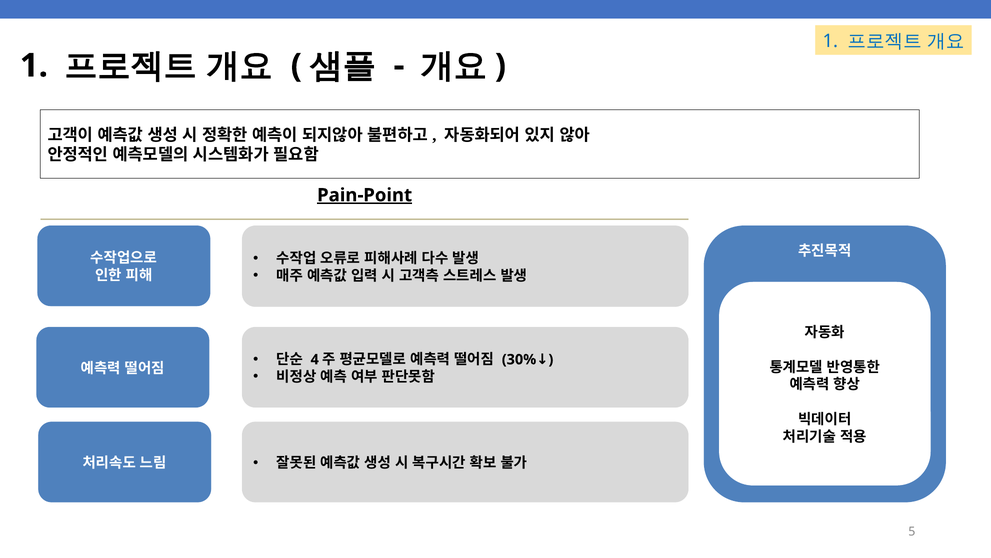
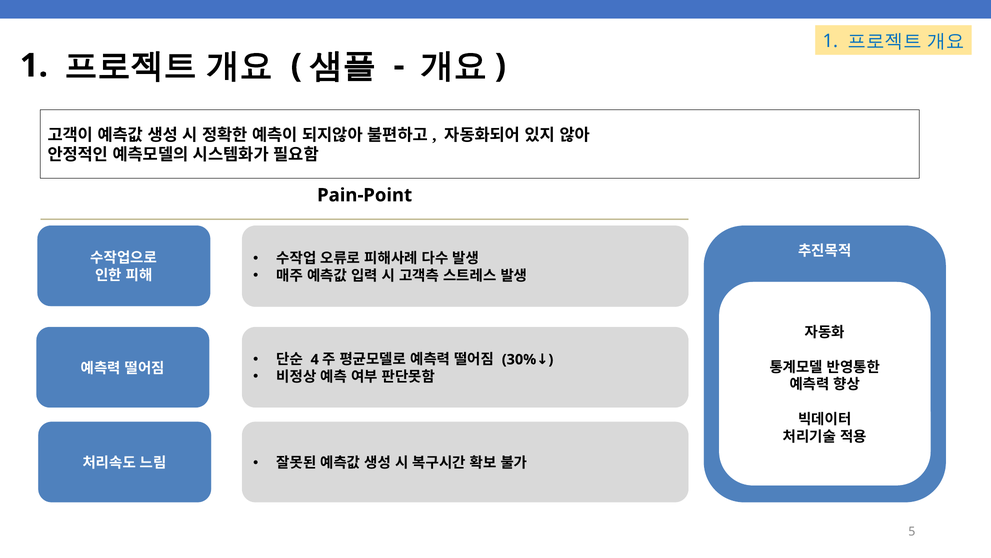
Pain-Point underline: present -> none
